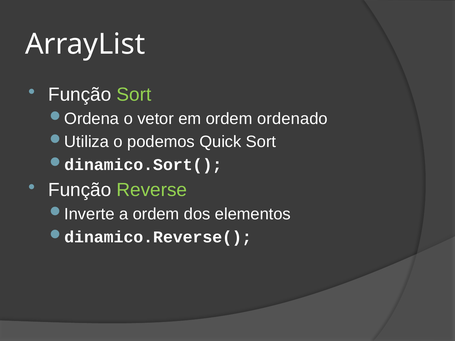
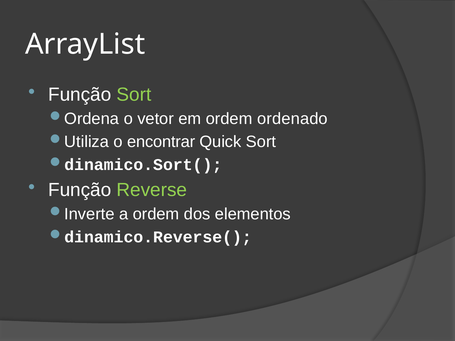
podemos: podemos -> encontrar
